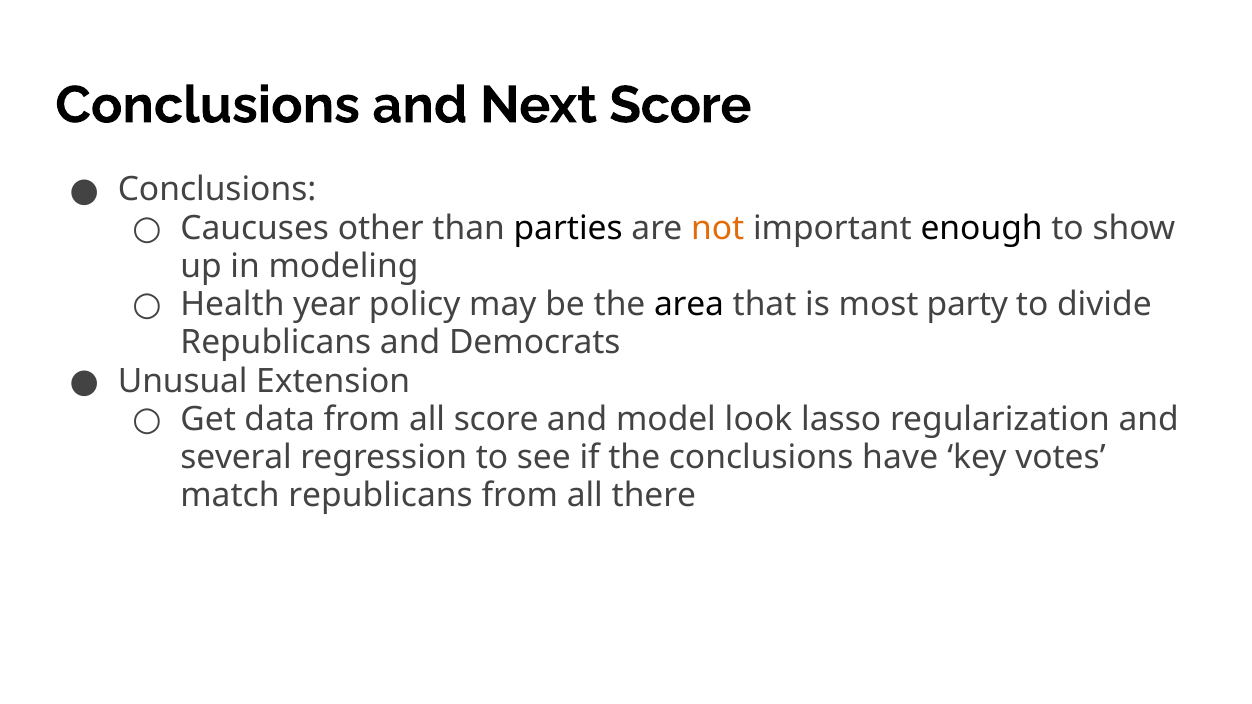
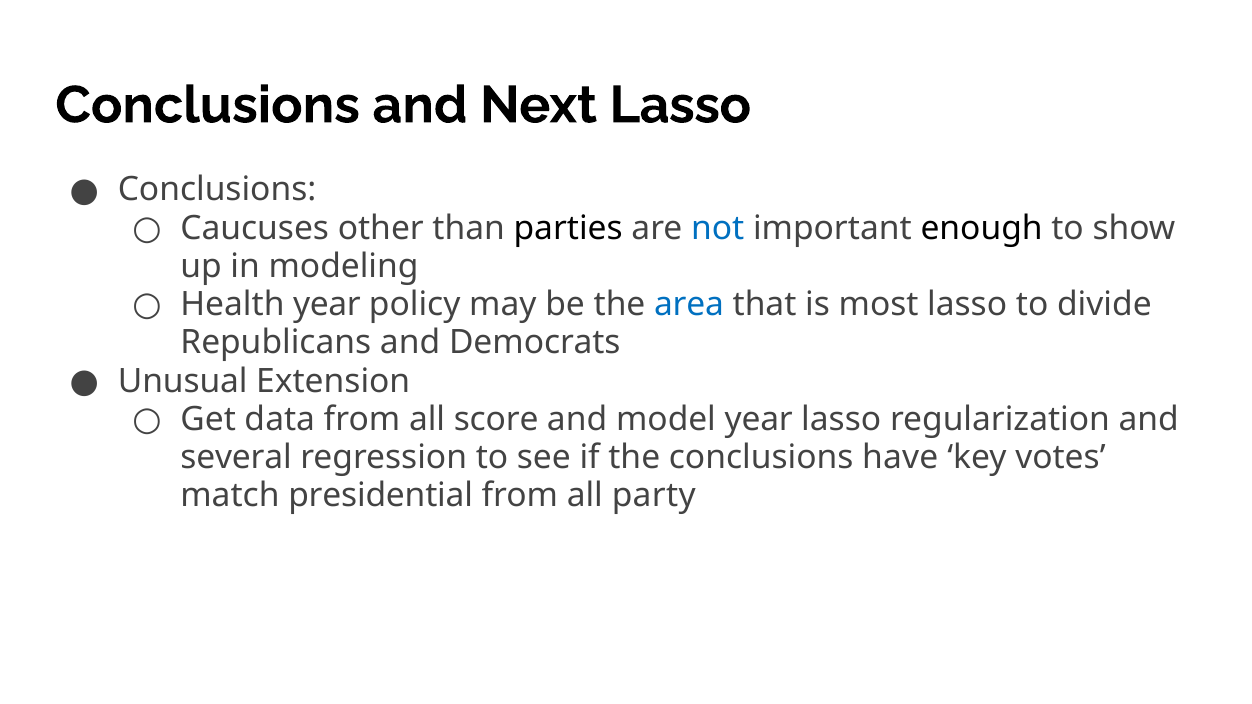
Next Score: Score -> Lasso
not colour: orange -> blue
area colour: black -> blue
most party: party -> lasso
model look: look -> year
match republicans: republicans -> presidential
there: there -> party
